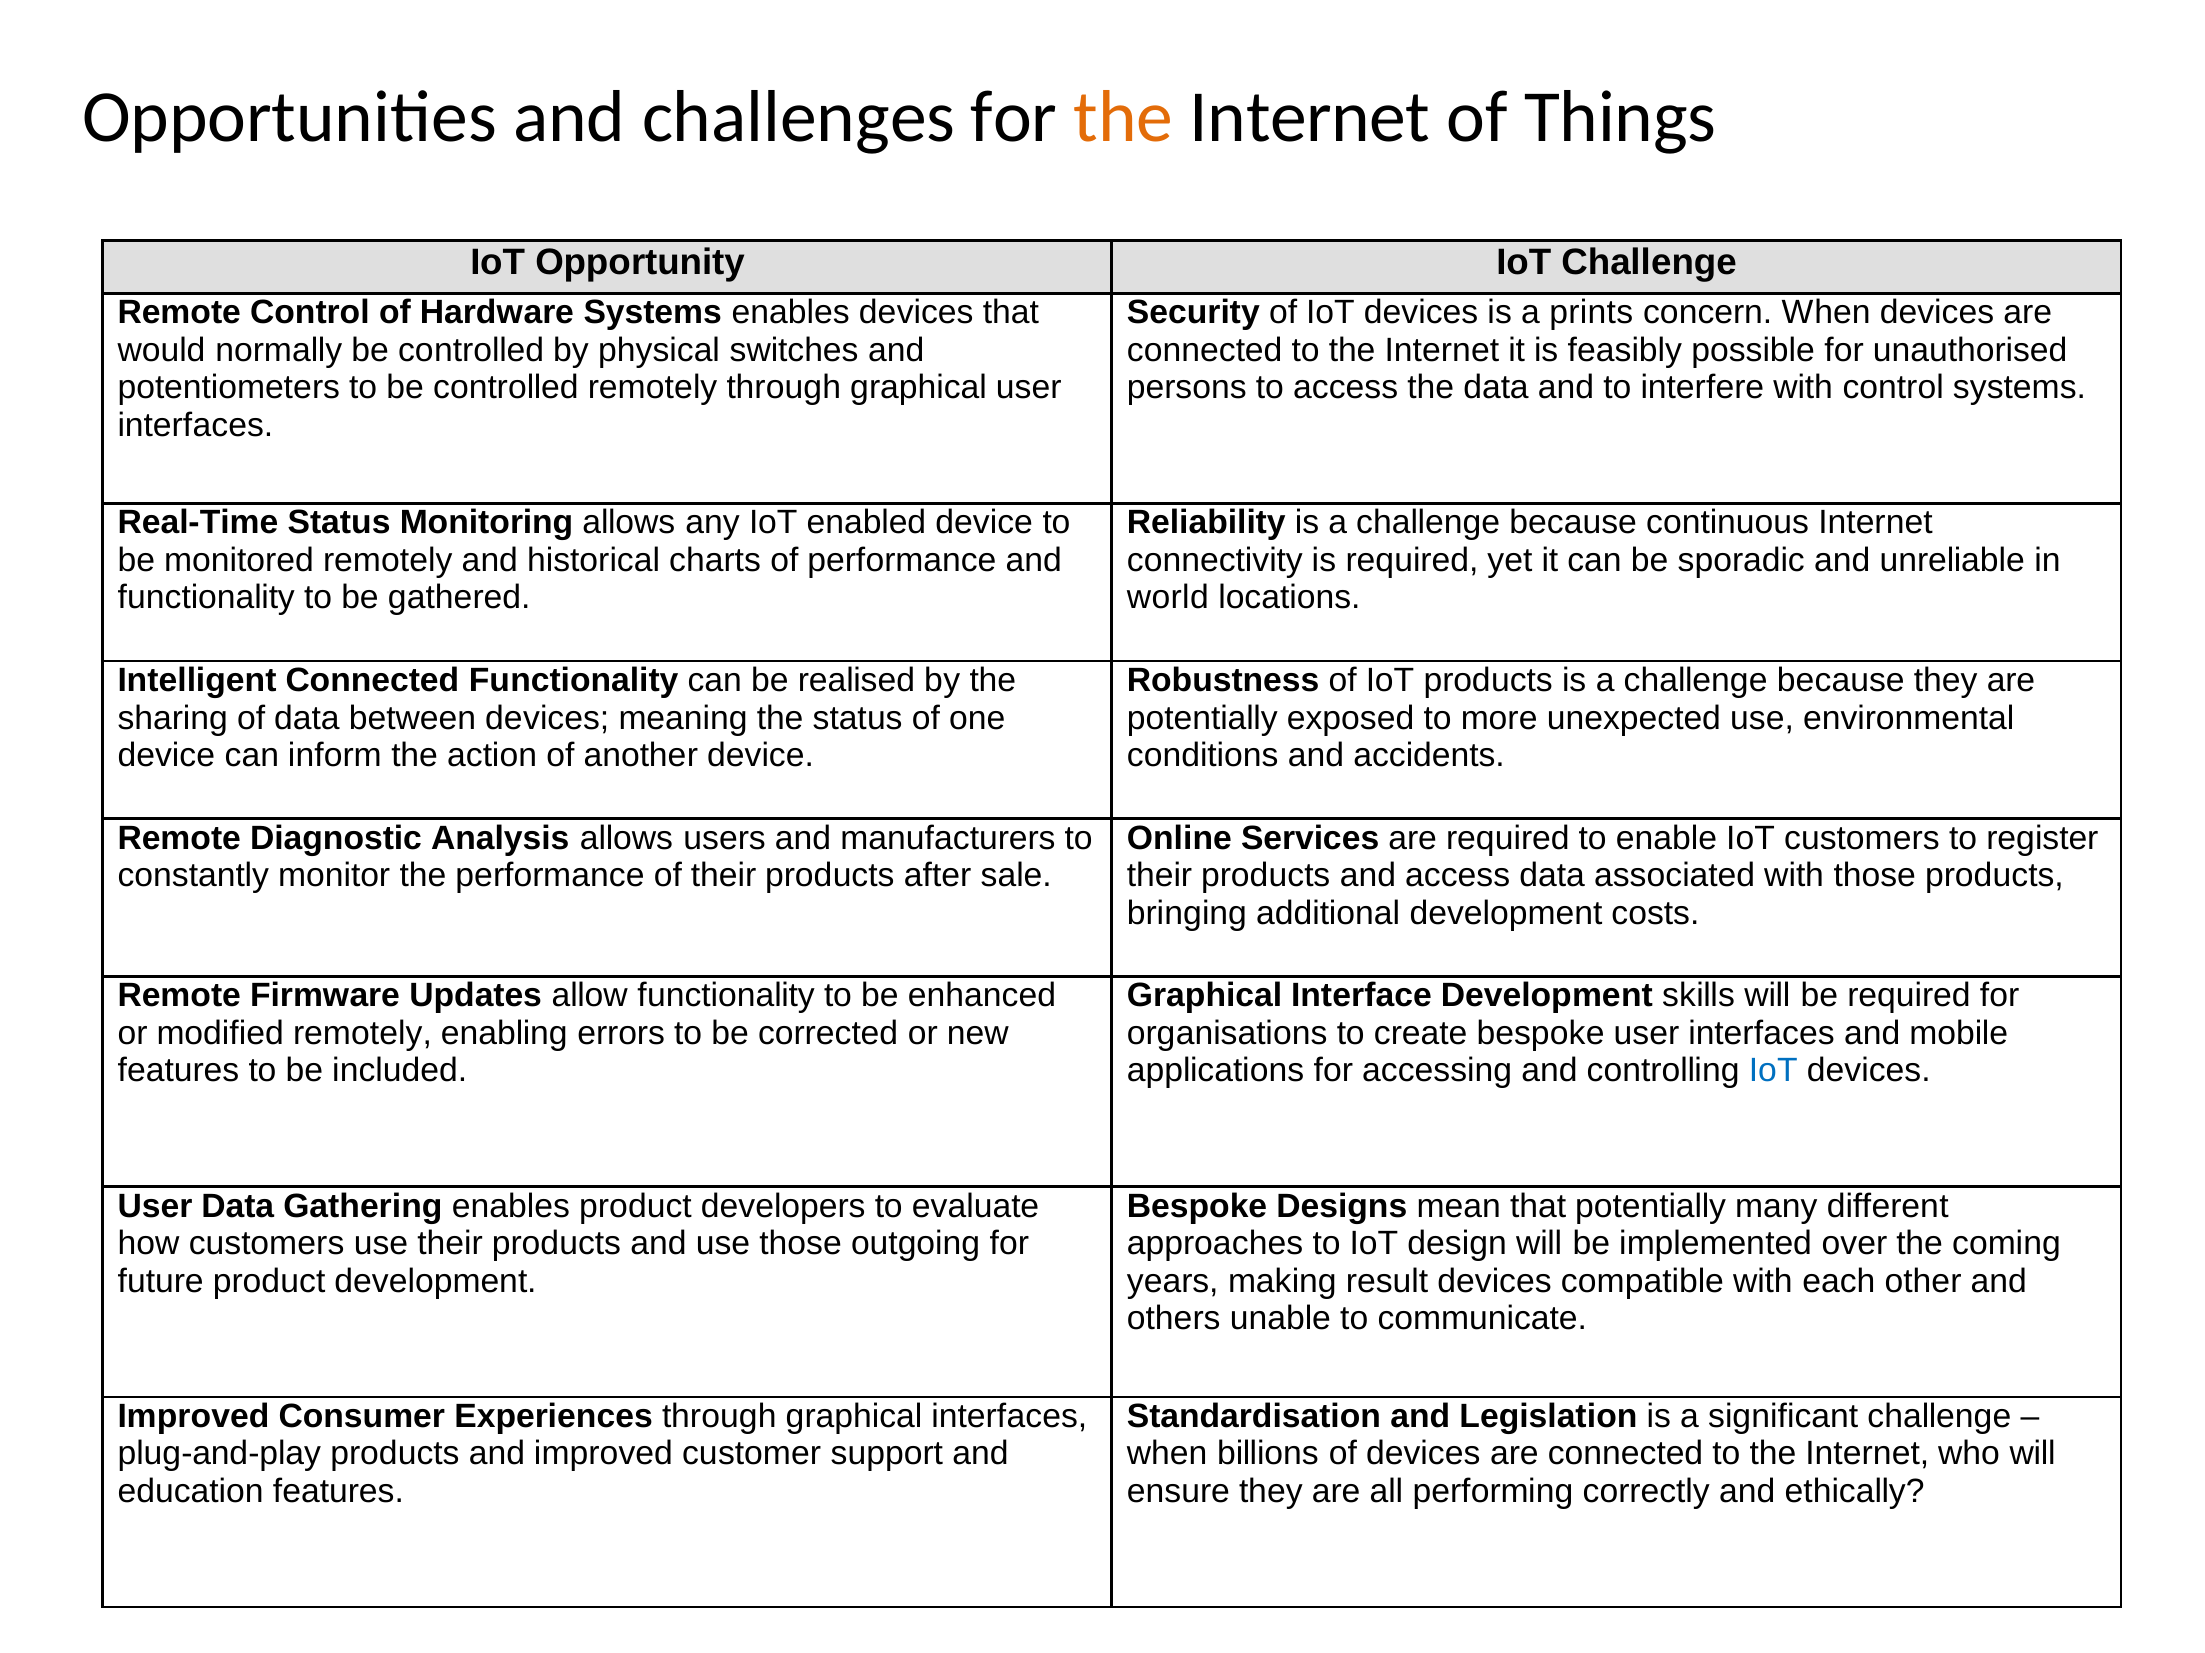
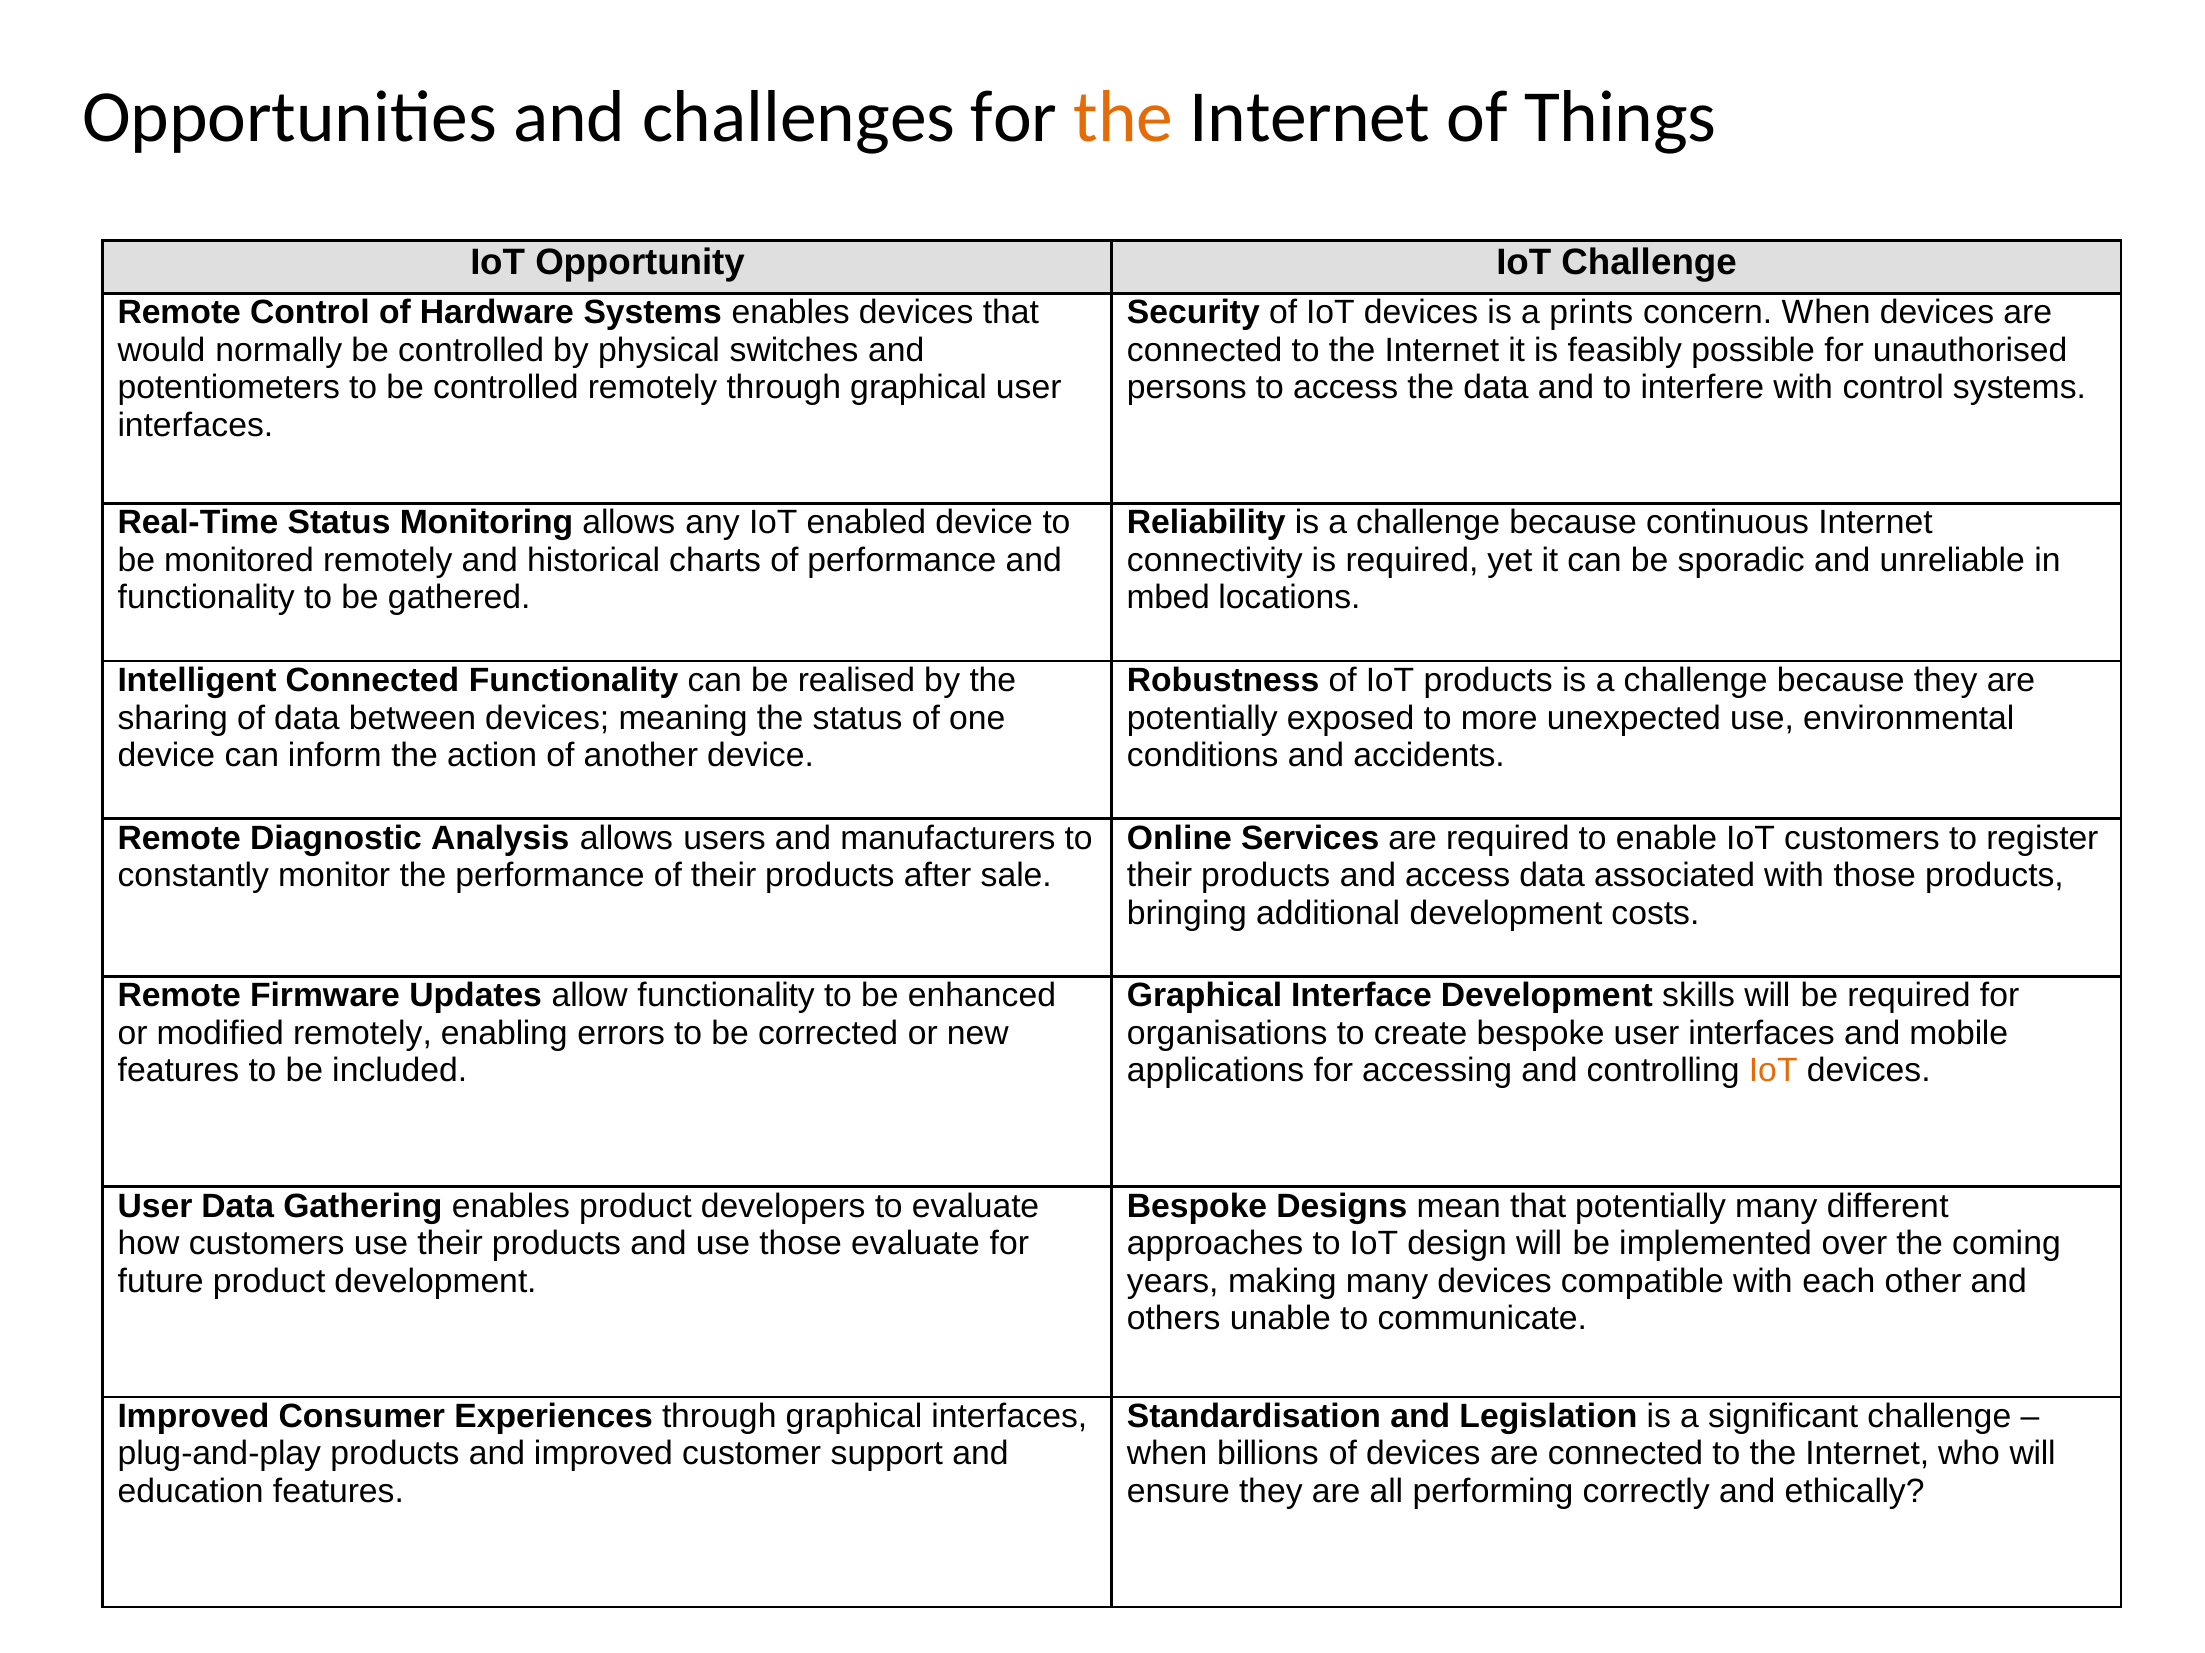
world: world -> mbed
IoT at (1773, 1071) colour: blue -> orange
those outgoing: outgoing -> evaluate
making result: result -> many
